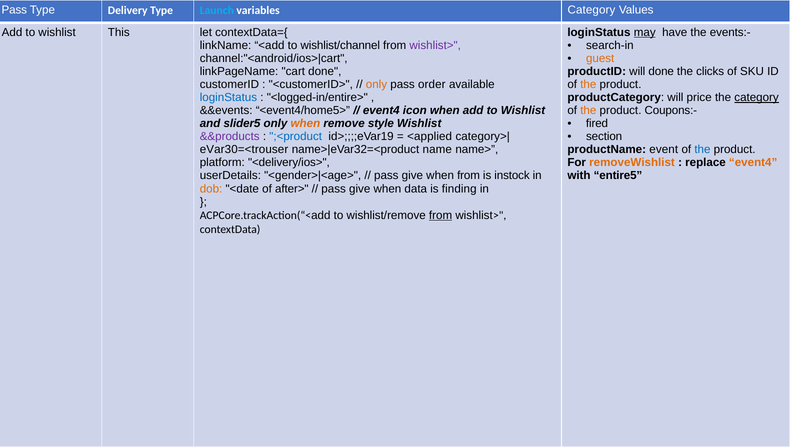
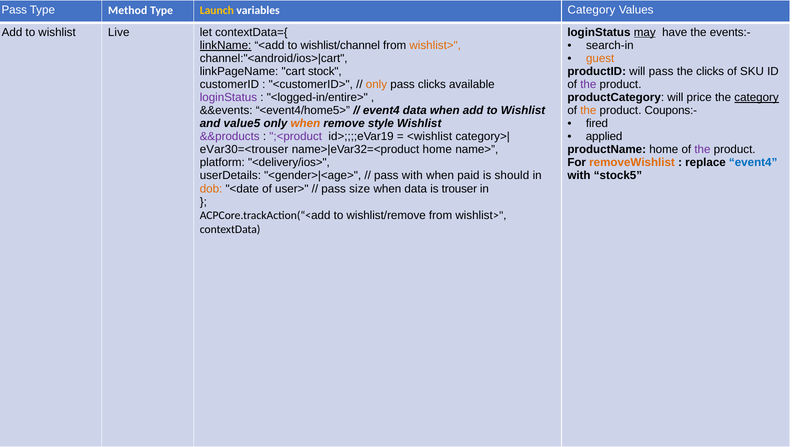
Delivery: Delivery -> Method
Launch colour: light blue -> yellow
This: This -> Live
linkName underline: none -> present
wishlist> at (435, 45) colour: purple -> orange
cart done: done -> stock
will done: done -> pass
pass order: order -> clicks
the at (588, 84) colour: orange -> purple
loginStatus at (228, 97) colour: blue -> purple
event4 icon: icon -> data
slider5: slider5 -> value5
;<product colour: blue -> purple
<applied: <applied -> <wishlist
section: section -> applied
name at (437, 149): name -> home
productName event: event -> home
the at (702, 149) colour: blue -> purple
event4 at (753, 162) colour: orange -> blue
give at (412, 176): give -> with
when from: from -> paid
instock: instock -> should
entire5: entire5 -> stock5
after>: after> -> user>
give at (360, 189): give -> size
finding: finding -> trouser
from at (441, 215) underline: present -> none
